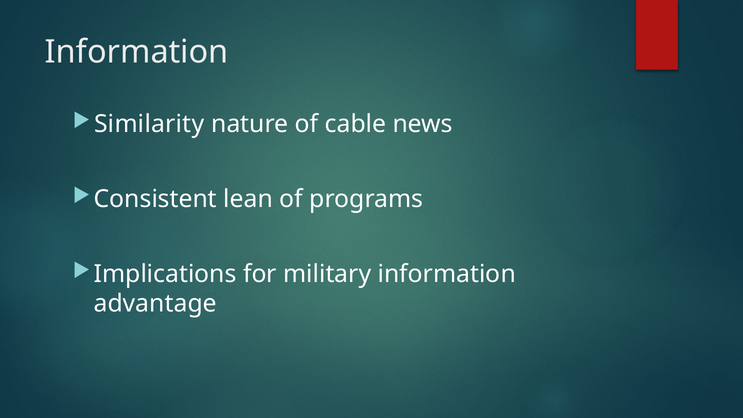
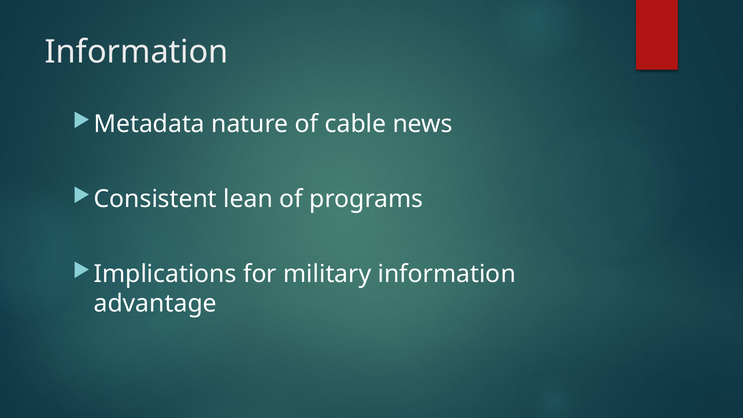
Similarity: Similarity -> Metadata
